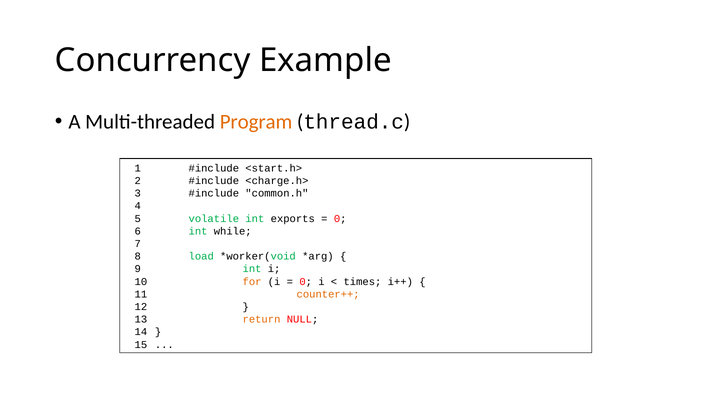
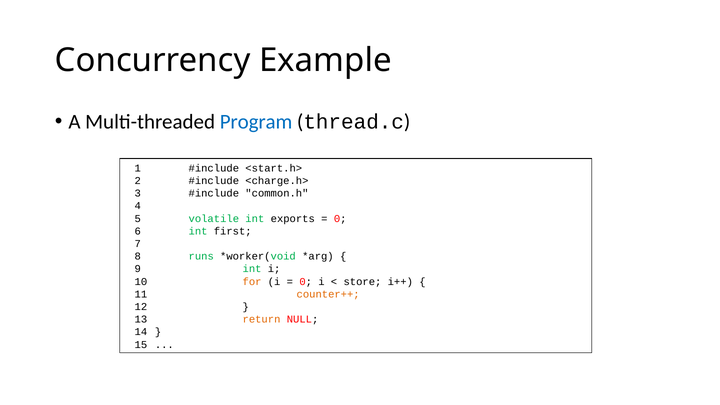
Program colour: orange -> blue
while: while -> first
load: load -> runs
times: times -> store
